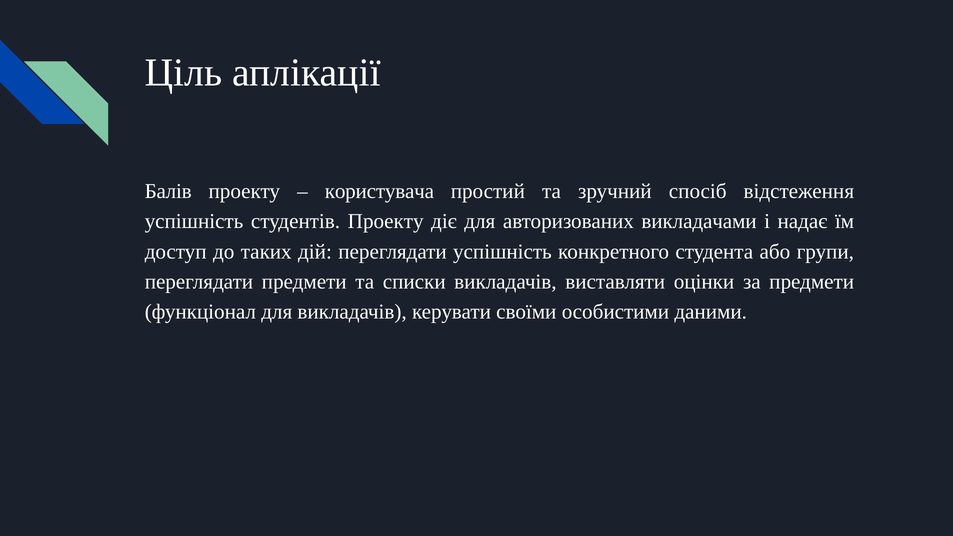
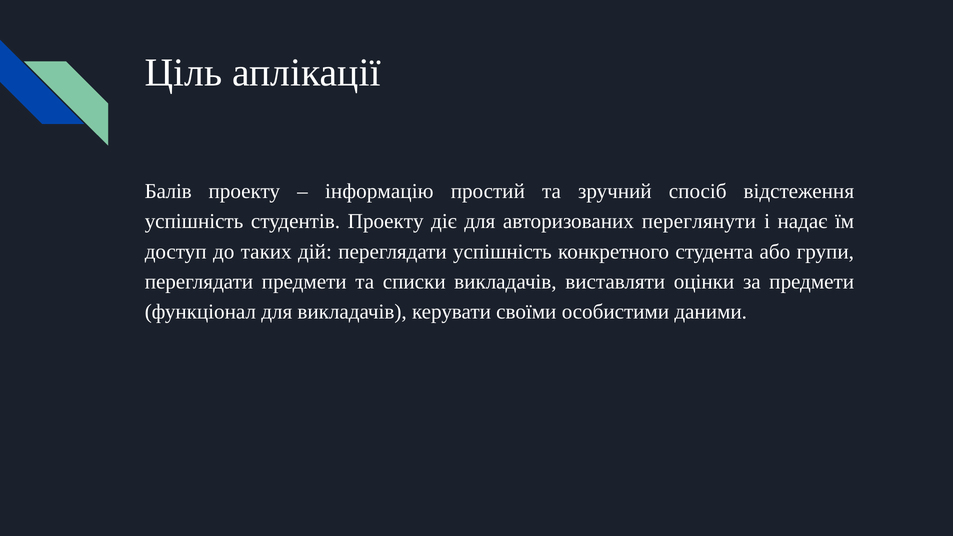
користувача: користувача -> інформацію
викладачами: викладачами -> переглянути
